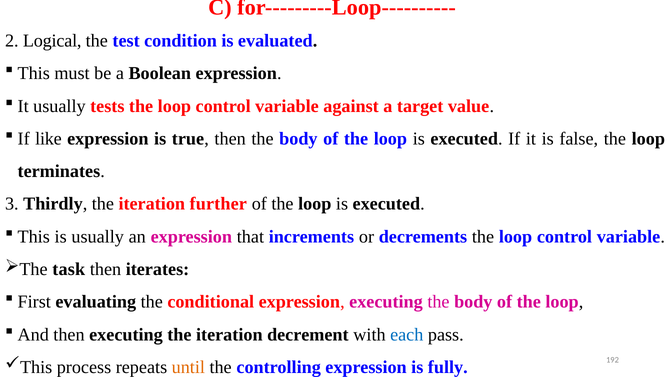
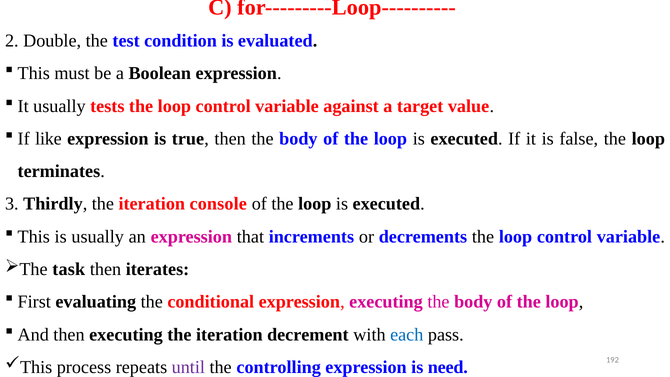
Logical: Logical -> Double
further: further -> console
until colour: orange -> purple
fully: fully -> need
